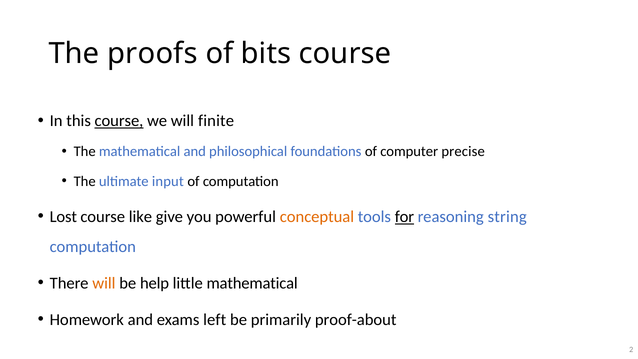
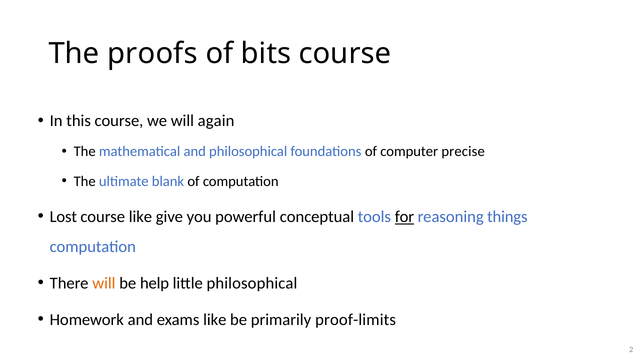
course at (119, 121) underline: present -> none
finite: finite -> again
input: input -> blank
conceptual colour: orange -> black
string: string -> things
little mathematical: mathematical -> philosophical
exams left: left -> like
proof-about: proof-about -> proof-limits
